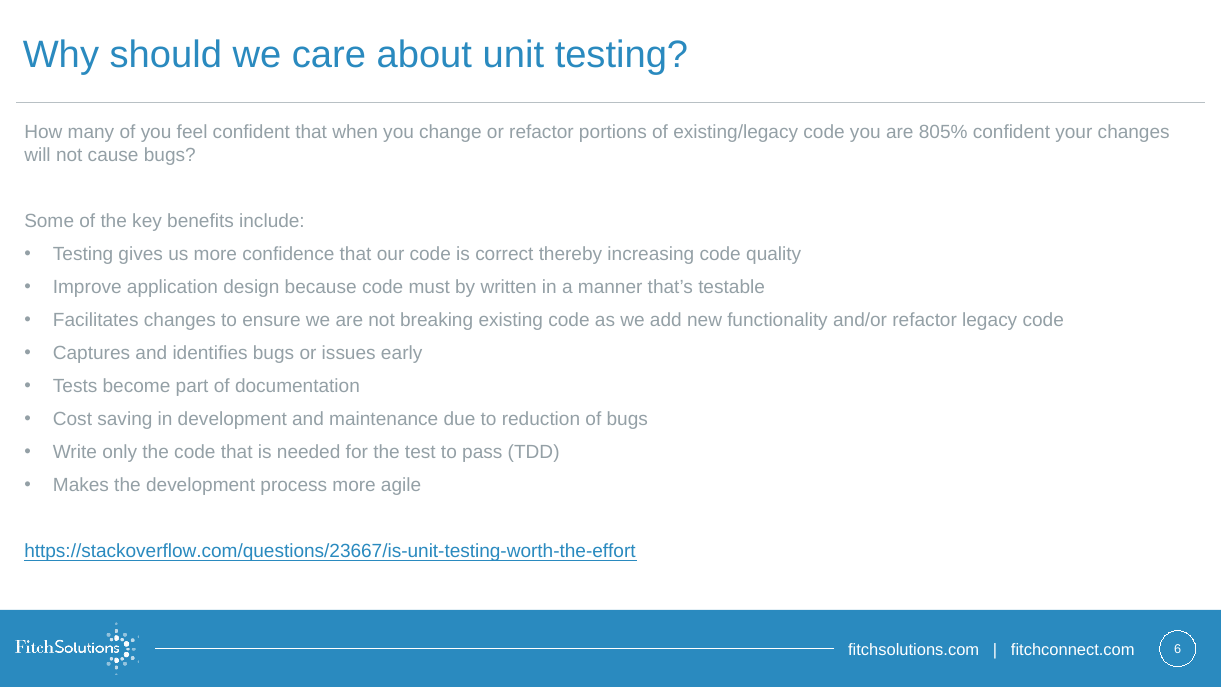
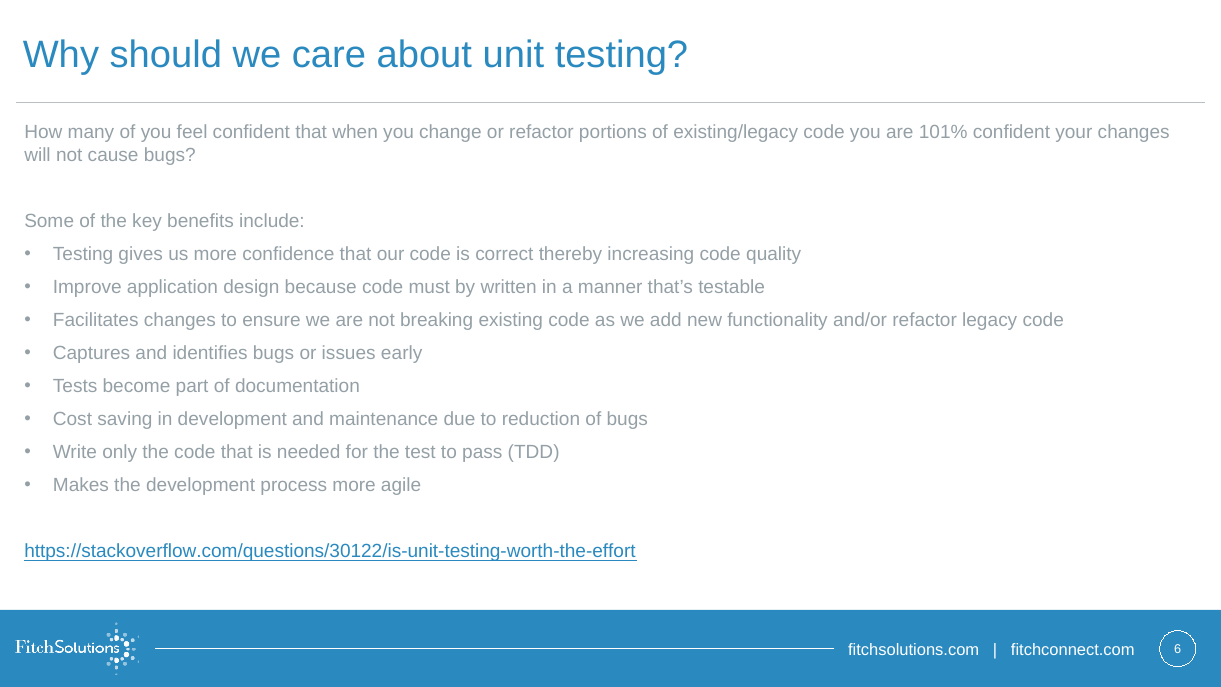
805%: 805% -> 101%
https://stackoverflow.com/questions/23667/is-unit-testing-worth-the-effort: https://stackoverflow.com/questions/23667/is-unit-testing-worth-the-effort -> https://stackoverflow.com/questions/30122/is-unit-testing-worth-the-effort
